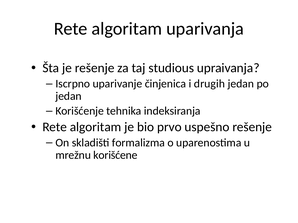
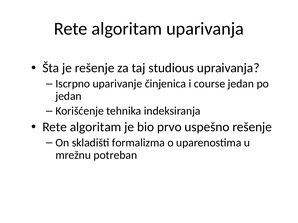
drugih: drugih -> course
korišćene: korišćene -> potreban
